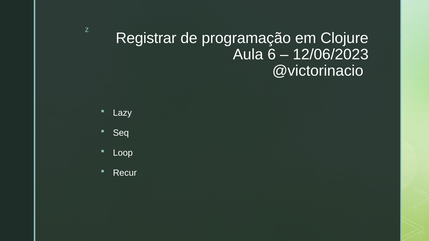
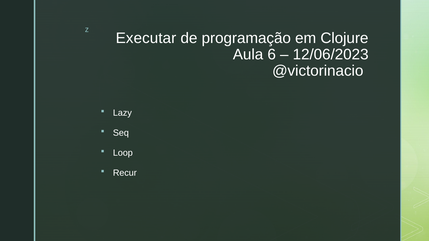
Registrar: Registrar -> Executar
